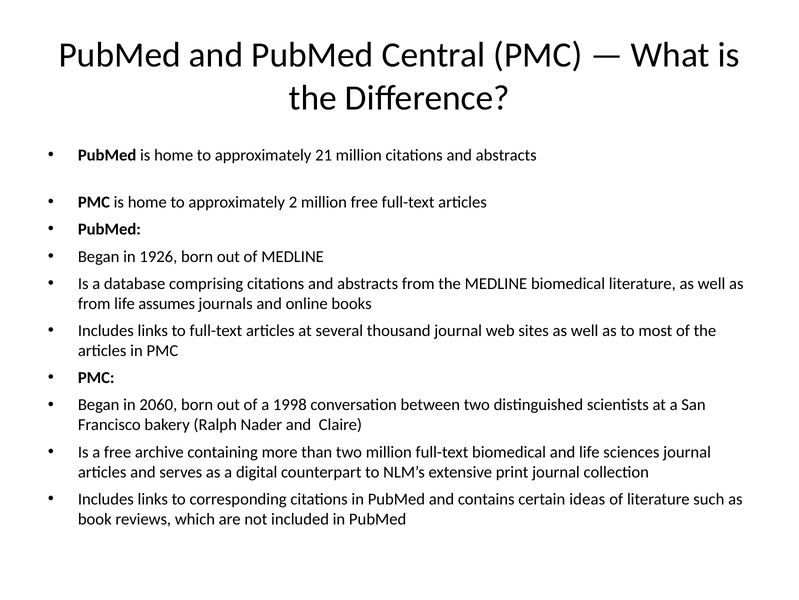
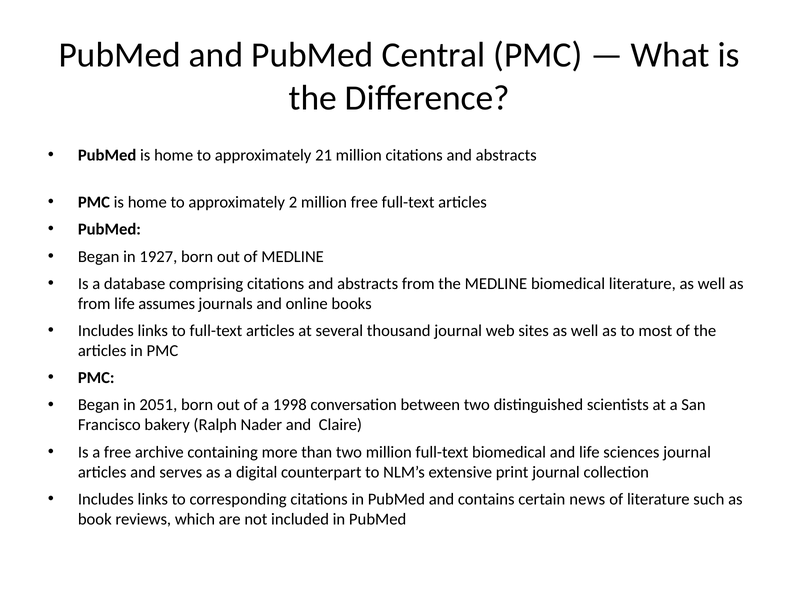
1926: 1926 -> 1927
2060: 2060 -> 2051
ideas: ideas -> news
